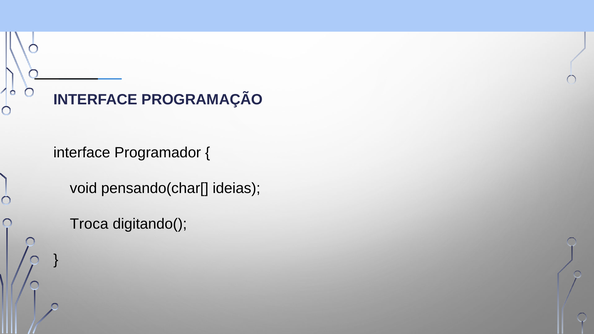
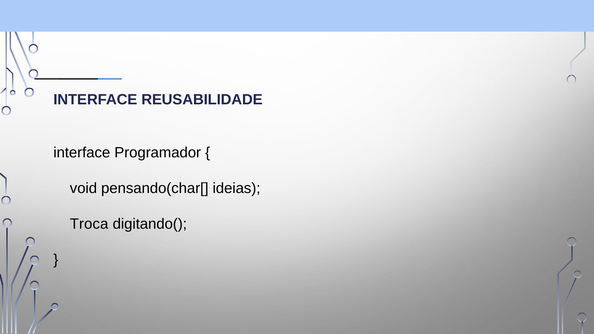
PROGRAMAÇÃO: PROGRAMAÇÃO -> REUSABILIDADE
